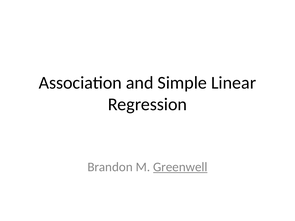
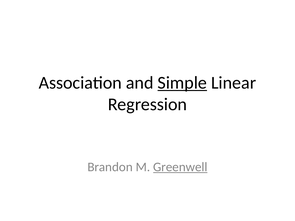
Simple underline: none -> present
